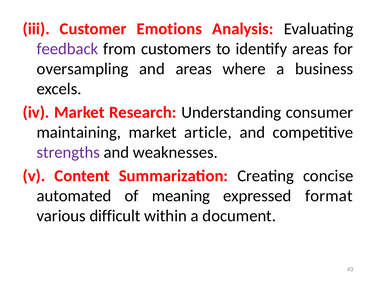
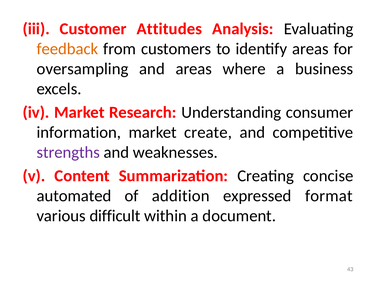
Emotions: Emotions -> Attitudes
feedback colour: purple -> orange
maintaining: maintaining -> information
article: article -> create
meaning: meaning -> addition
